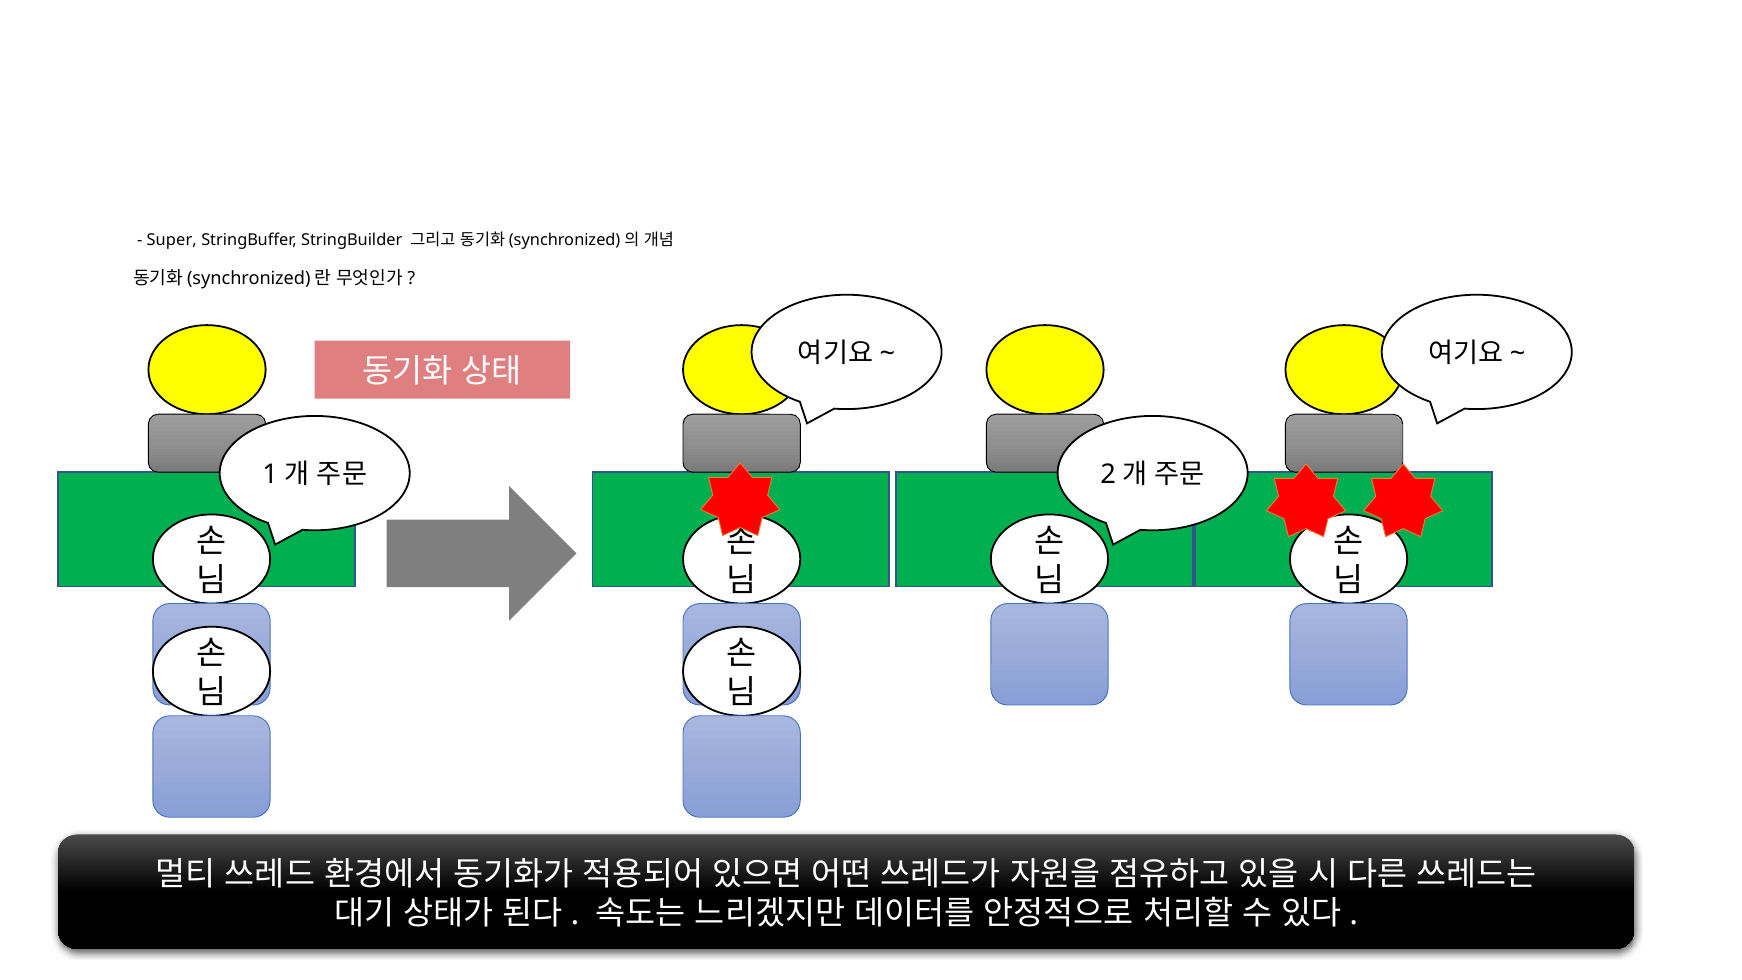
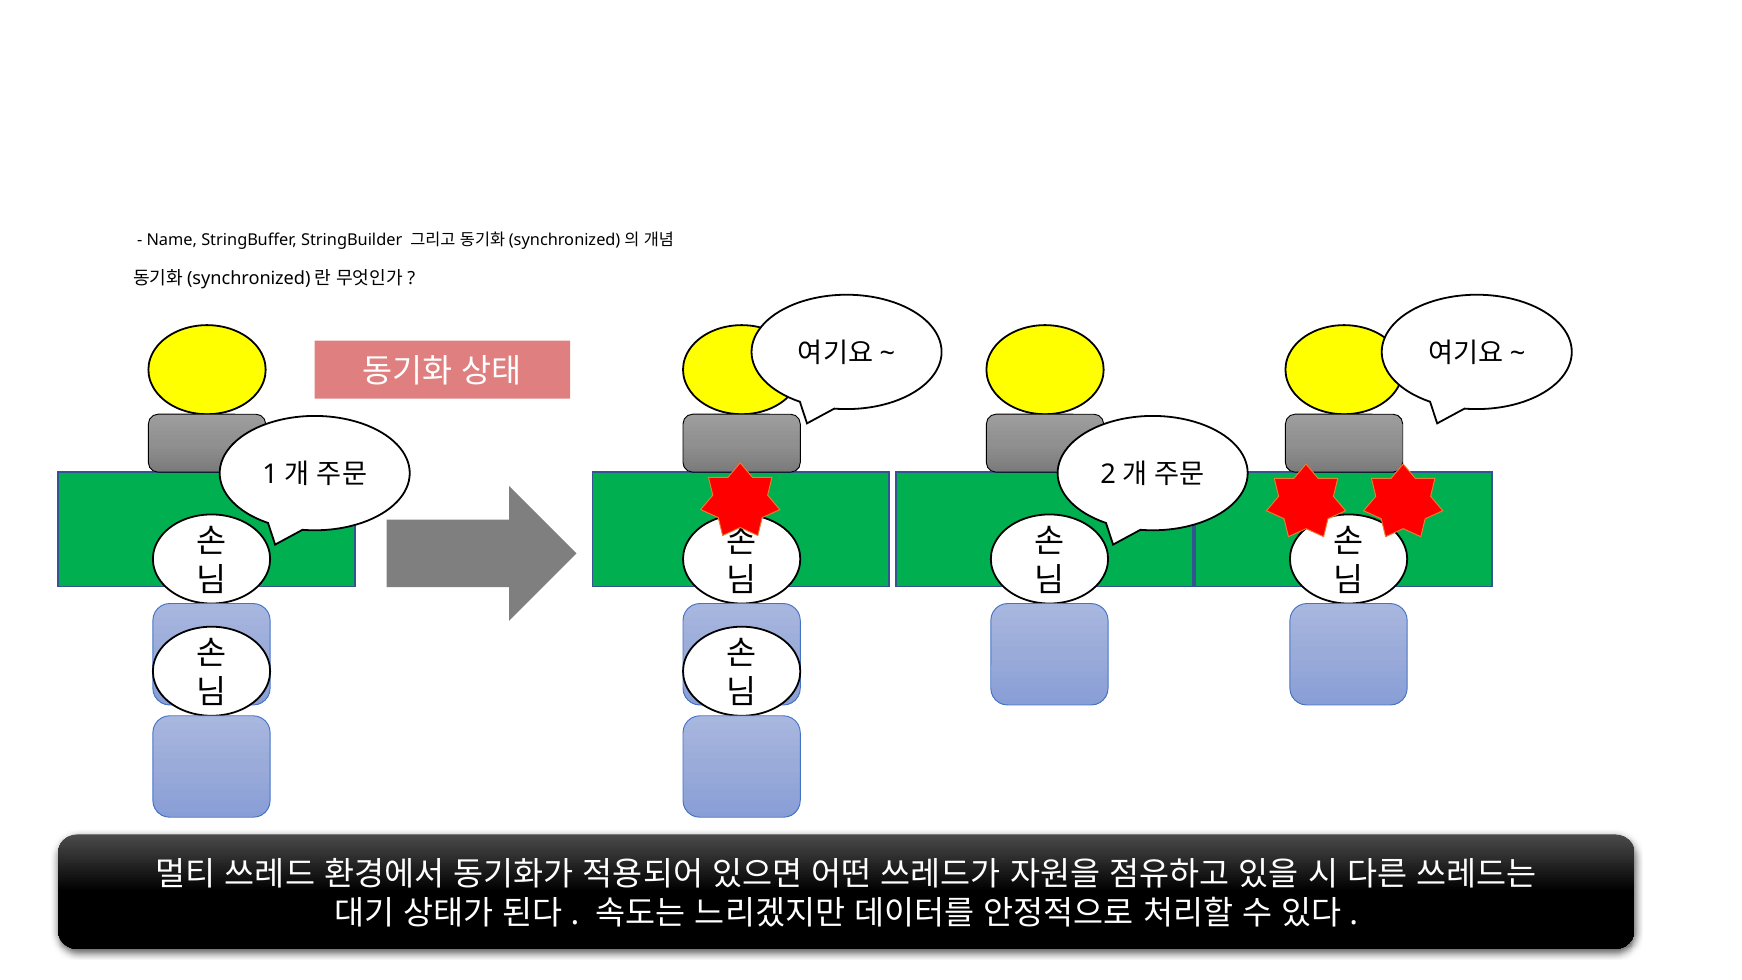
Super: Super -> Name
